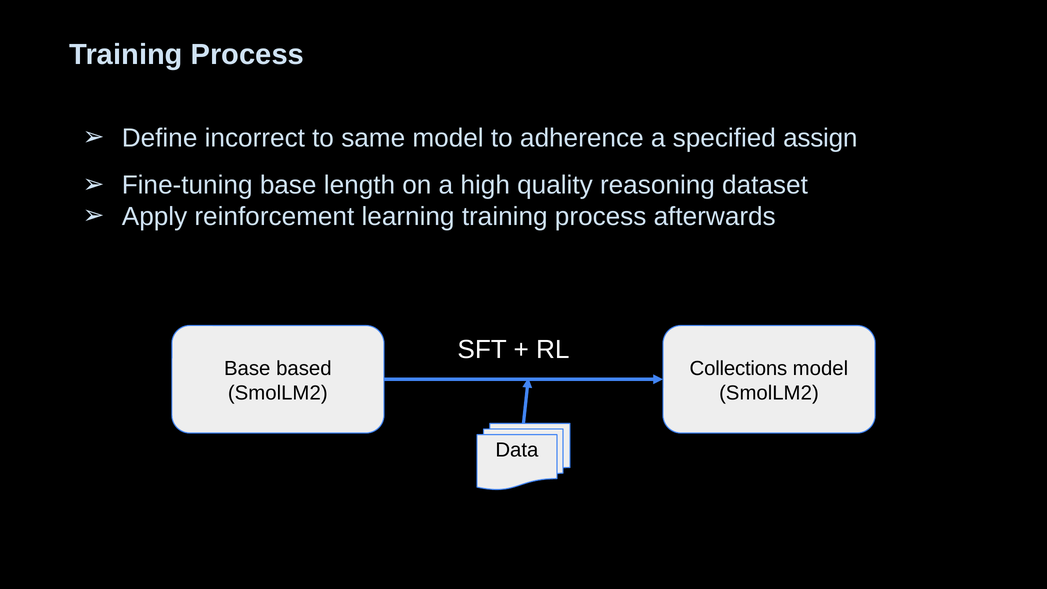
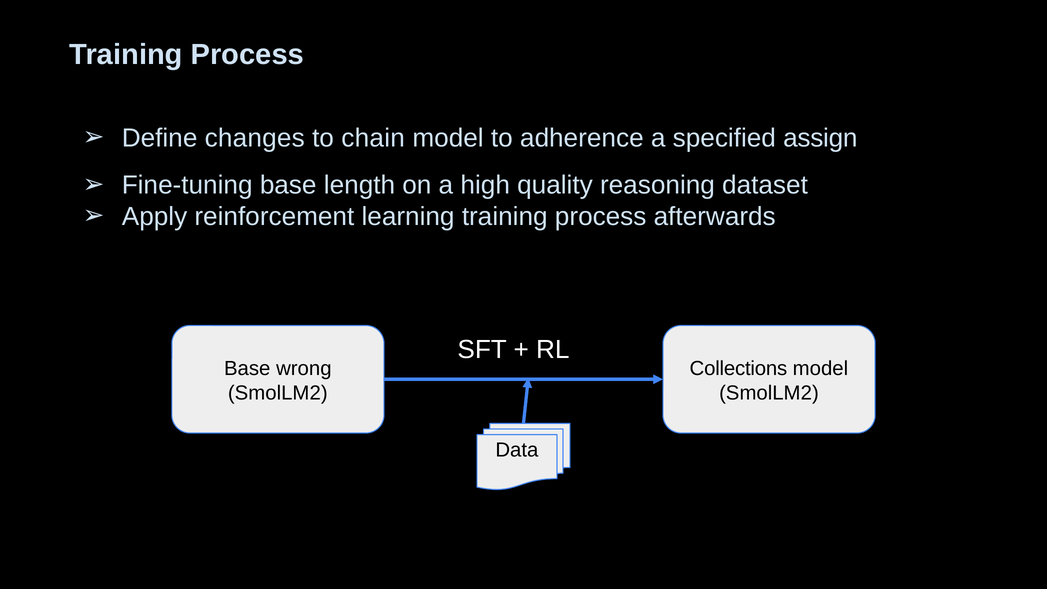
incorrect: incorrect -> changes
same: same -> chain
based: based -> wrong
